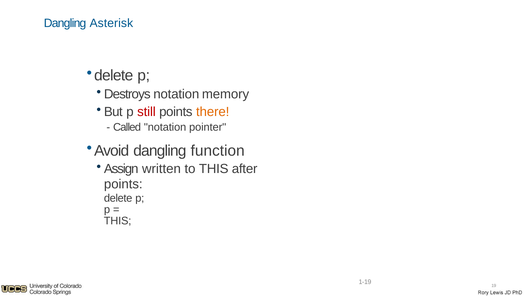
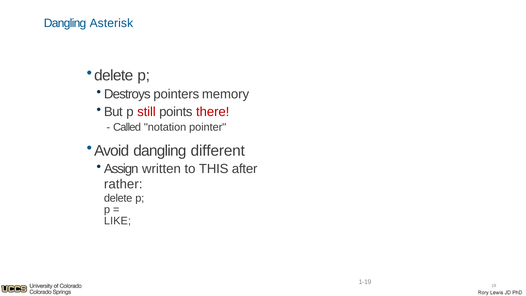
Destroys notation: notation -> pointers
there colour: orange -> red
function: function -> different
points at (123, 184): points -> rather
THIS at (118, 221): THIS -> LIKE
